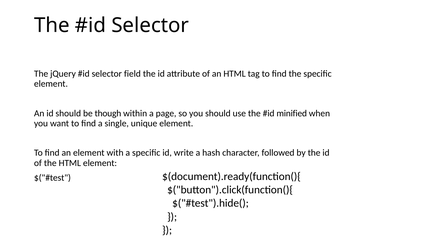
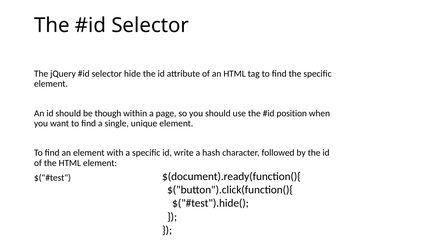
field: field -> hide
minified: minified -> position
